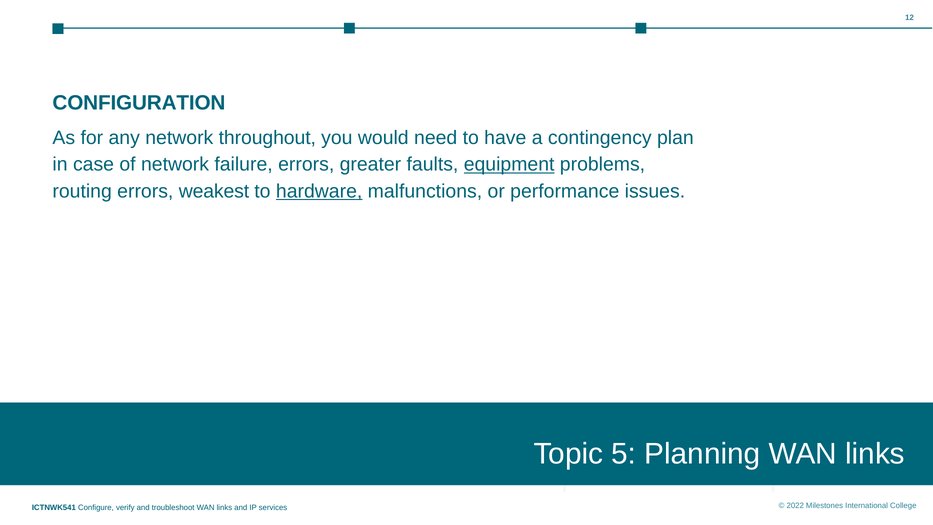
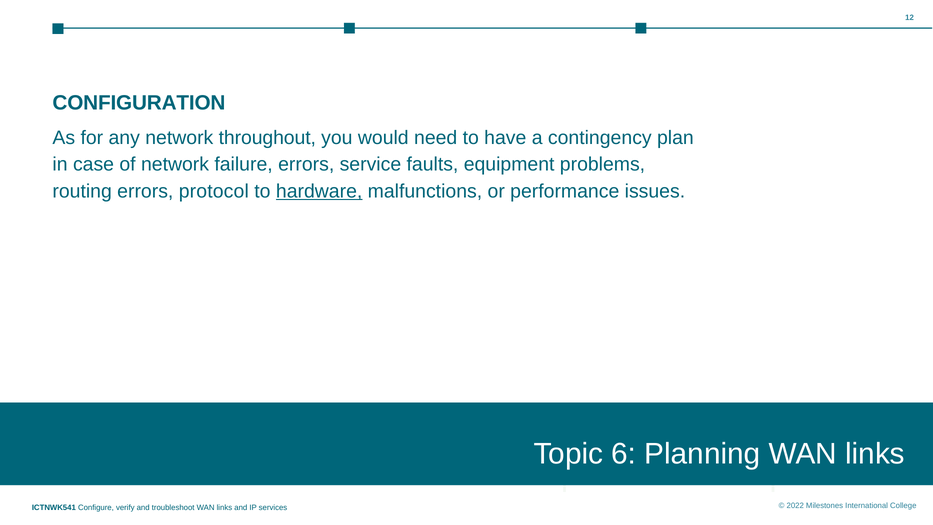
greater: greater -> service
equipment underline: present -> none
weakest: weakest -> protocol
5: 5 -> 6
